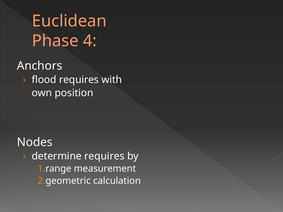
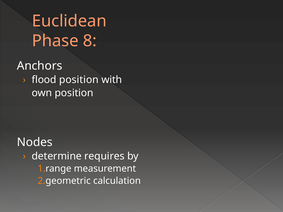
4: 4 -> 8
flood requires: requires -> position
